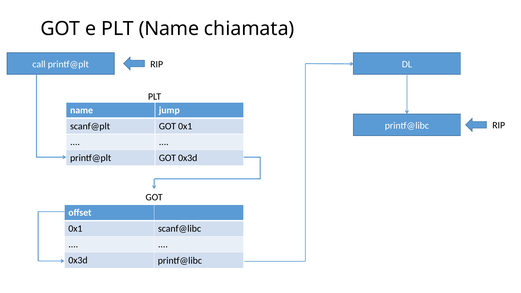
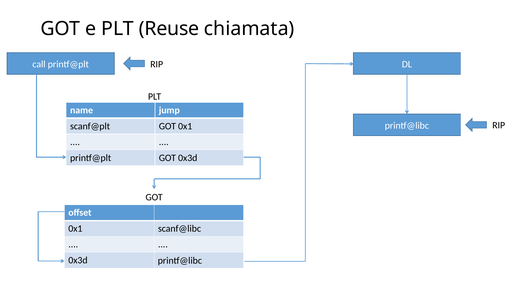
PLT Name: Name -> Reuse
